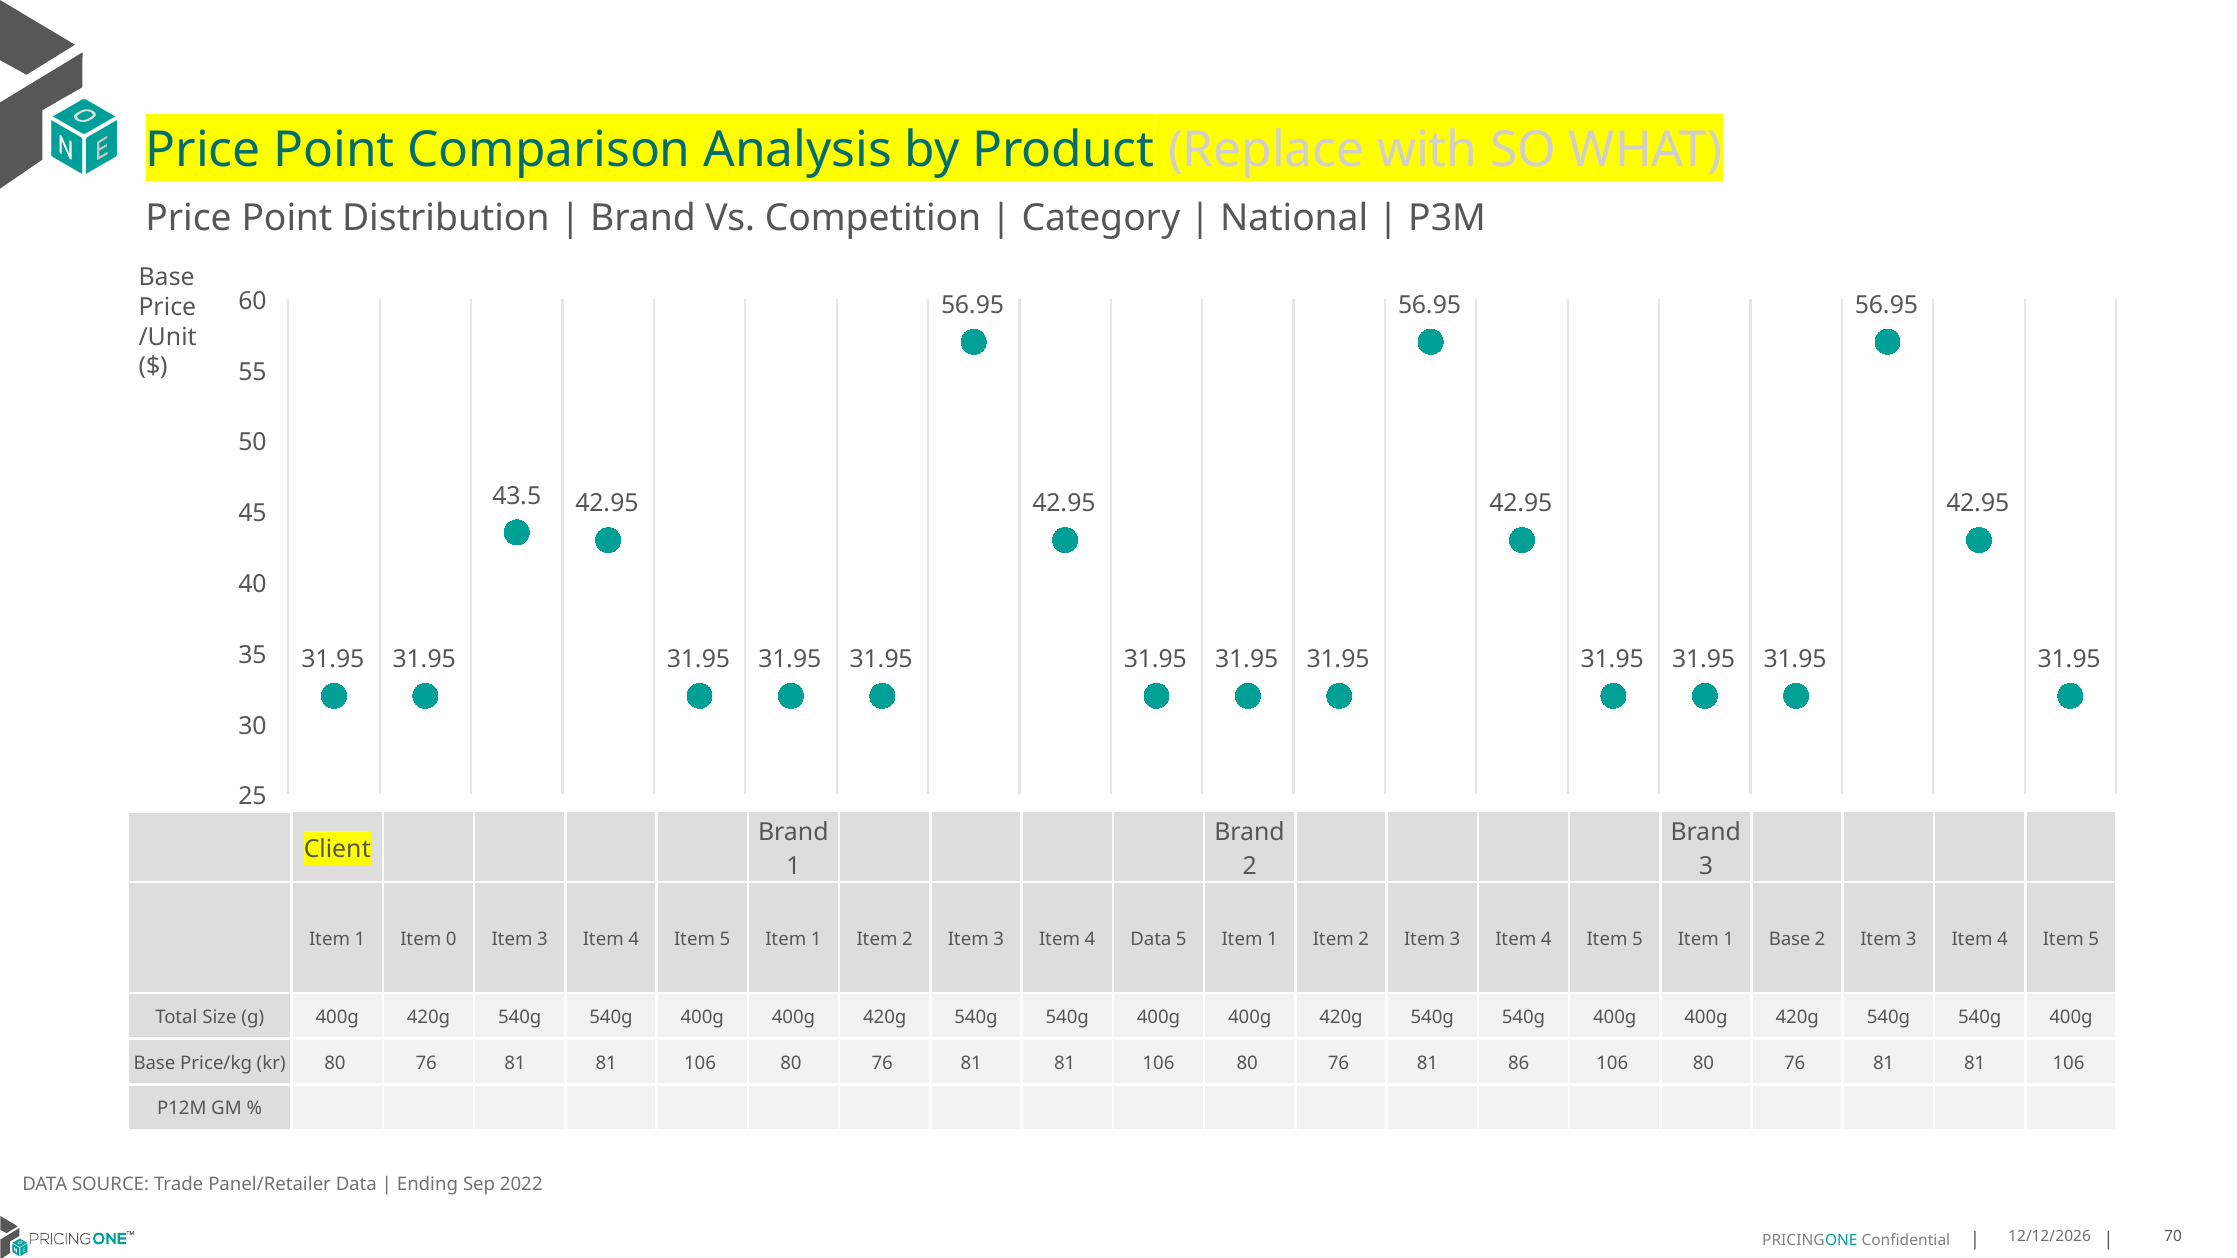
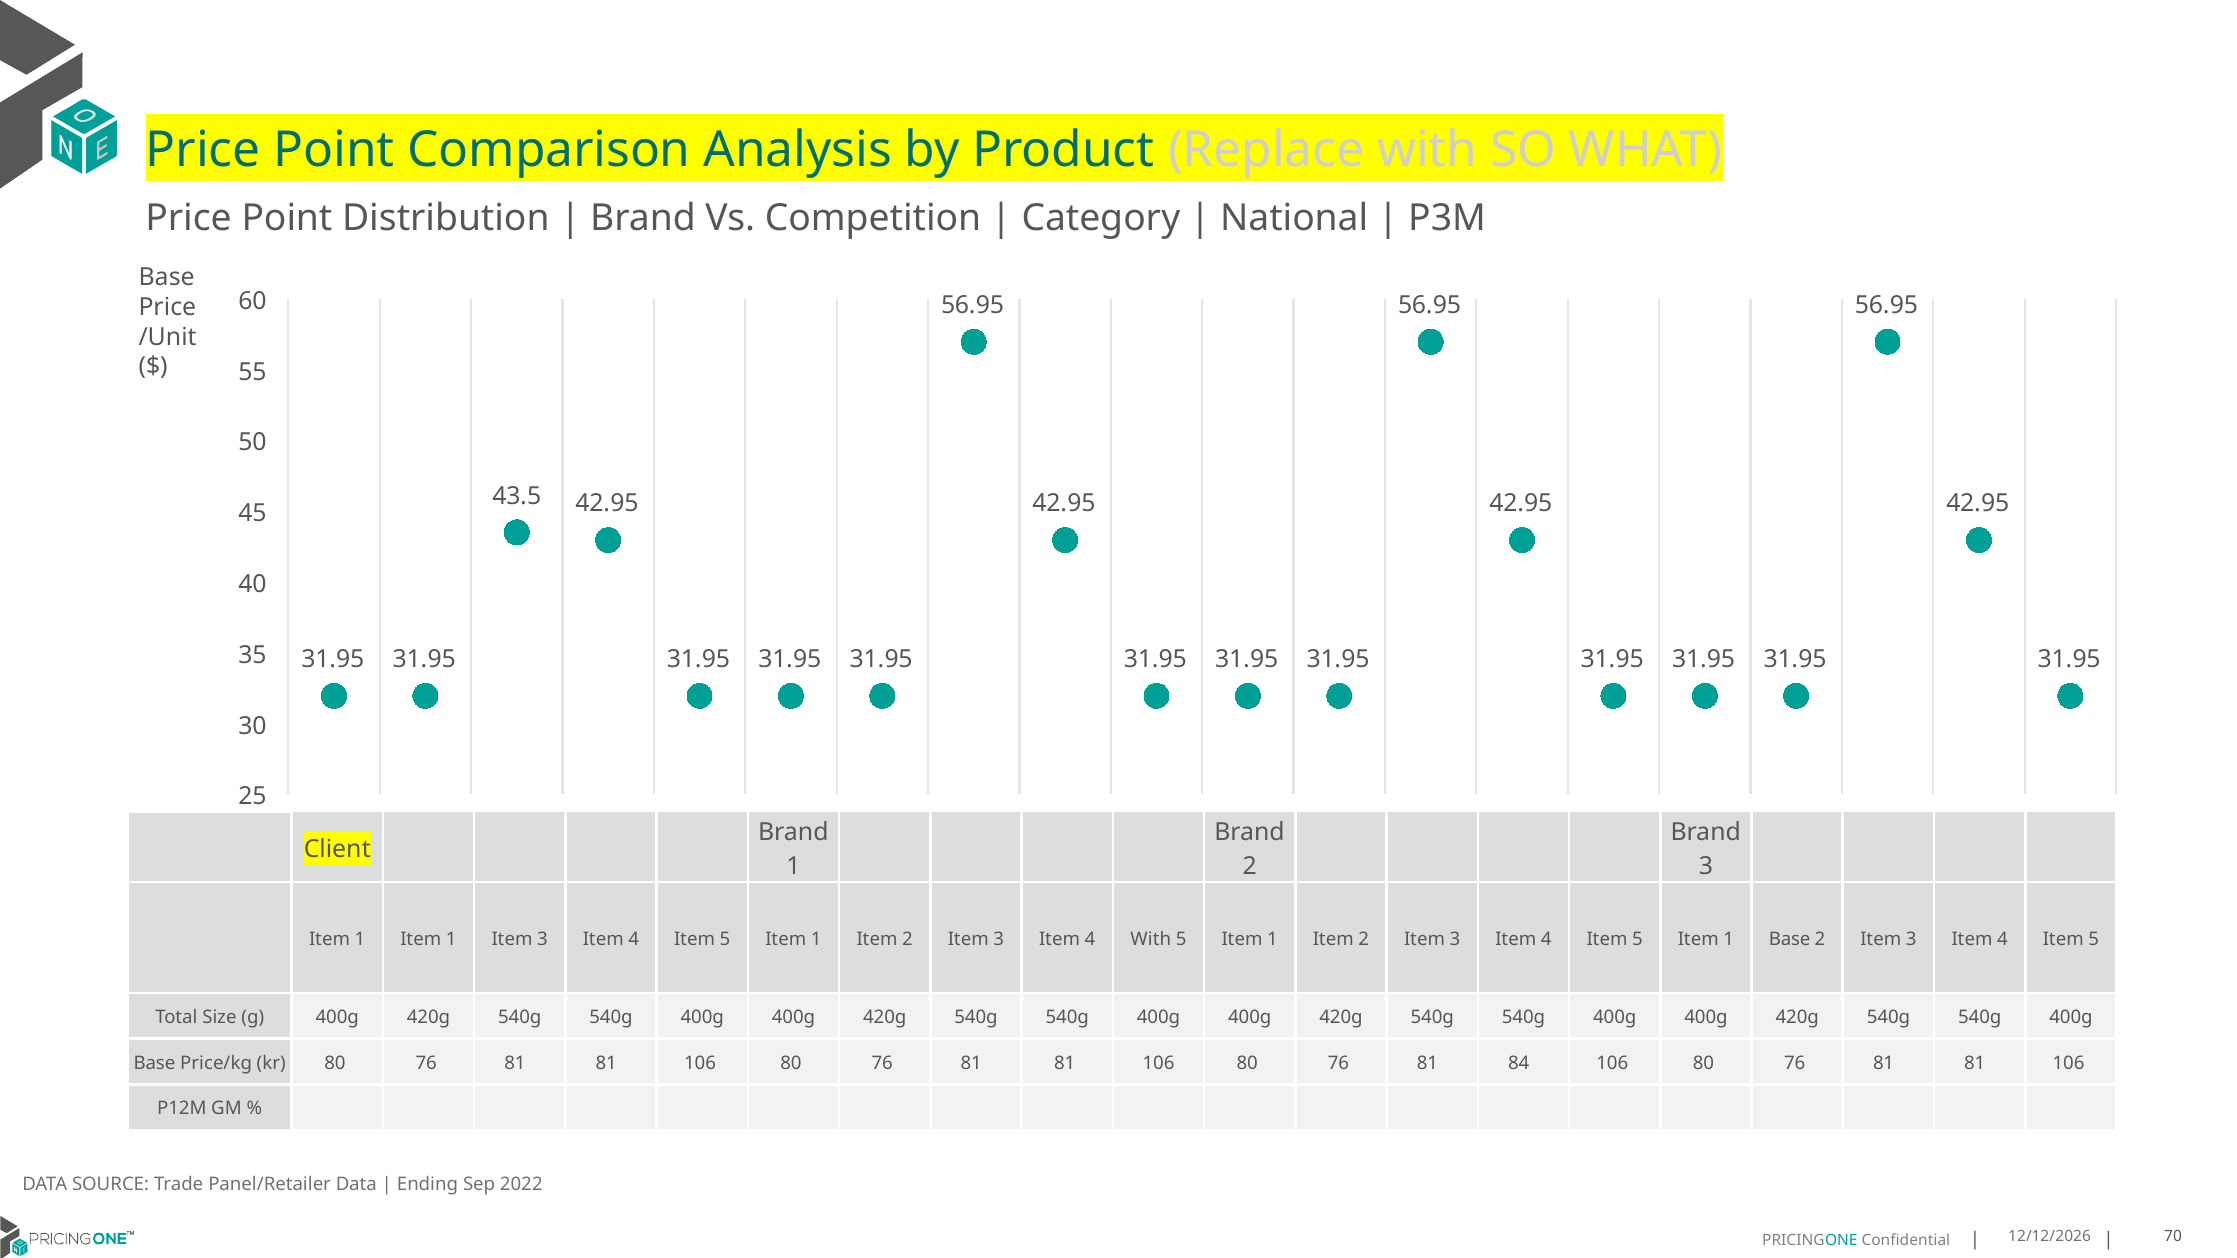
1 Item 0: 0 -> 1
4 Data: Data -> With
86: 86 -> 84
